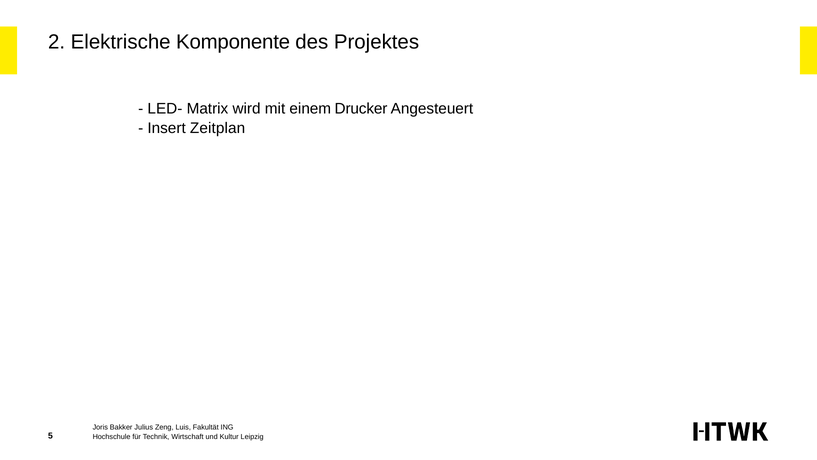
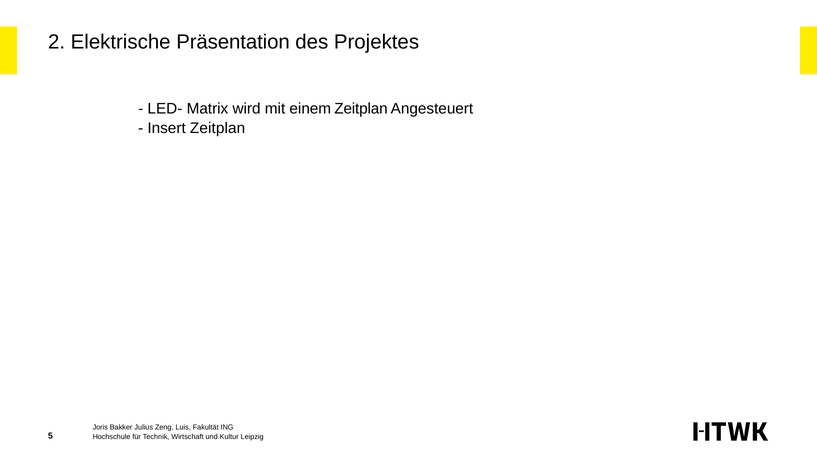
Komponente: Komponente -> Präsentation
einem Drucker: Drucker -> Zeitplan
